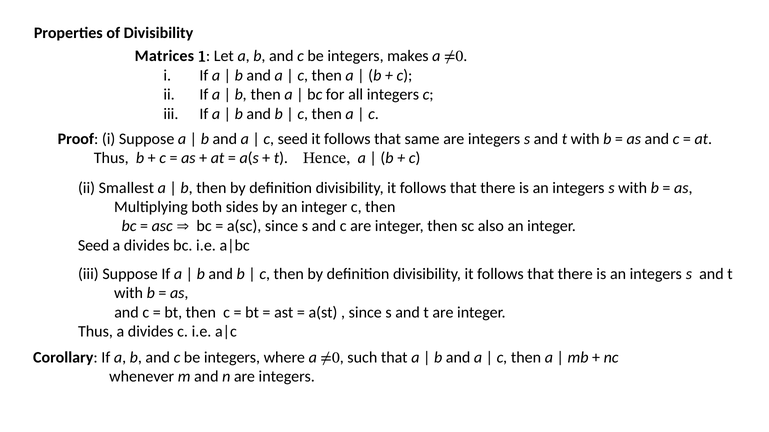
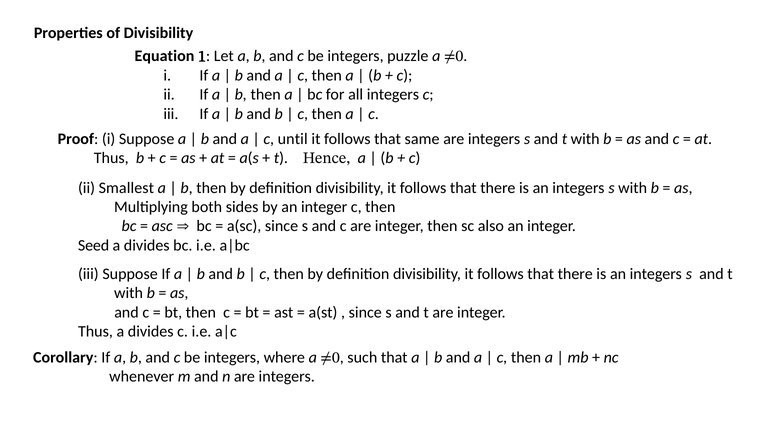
Matrices: Matrices -> Equation
makes: makes -> puzzle
c seed: seed -> until
